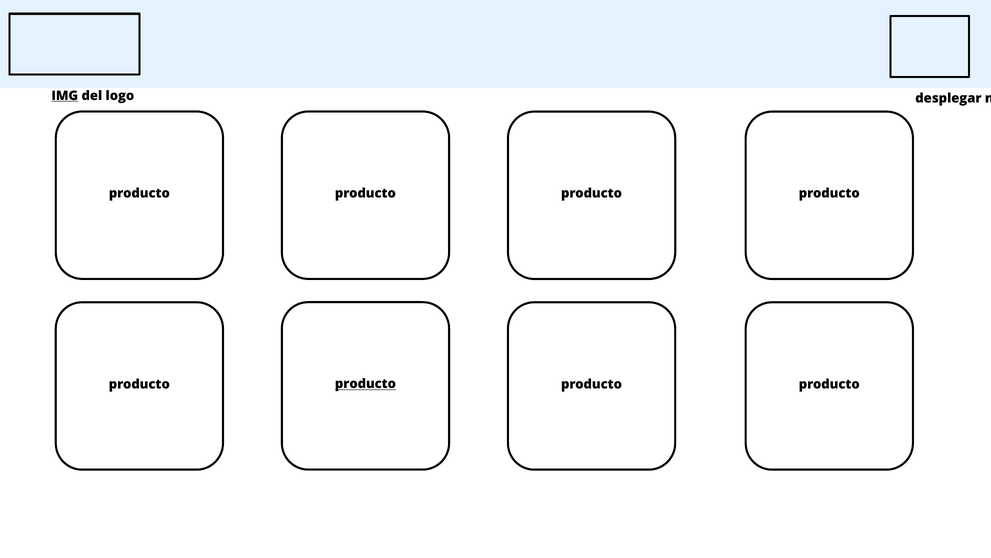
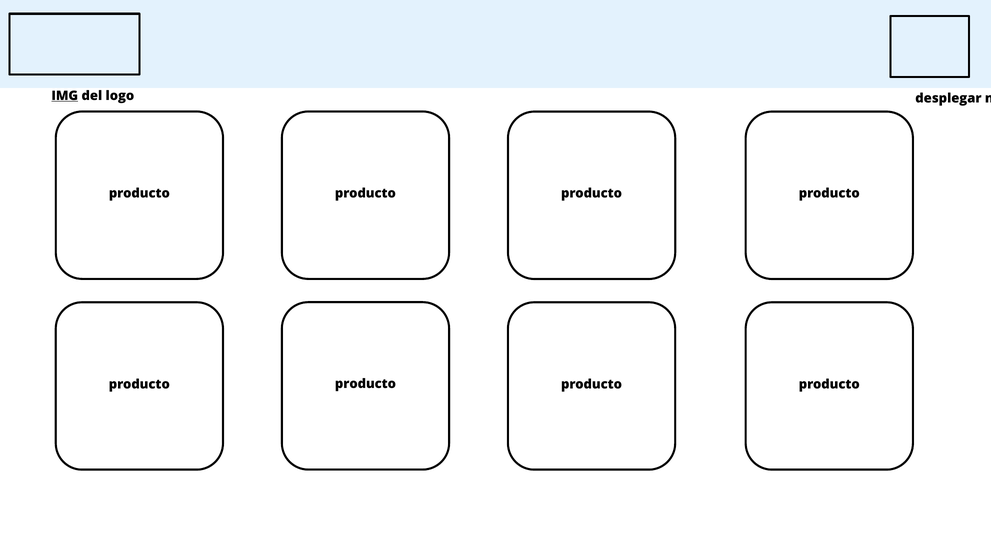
producto at (365, 384) underline: present -> none
